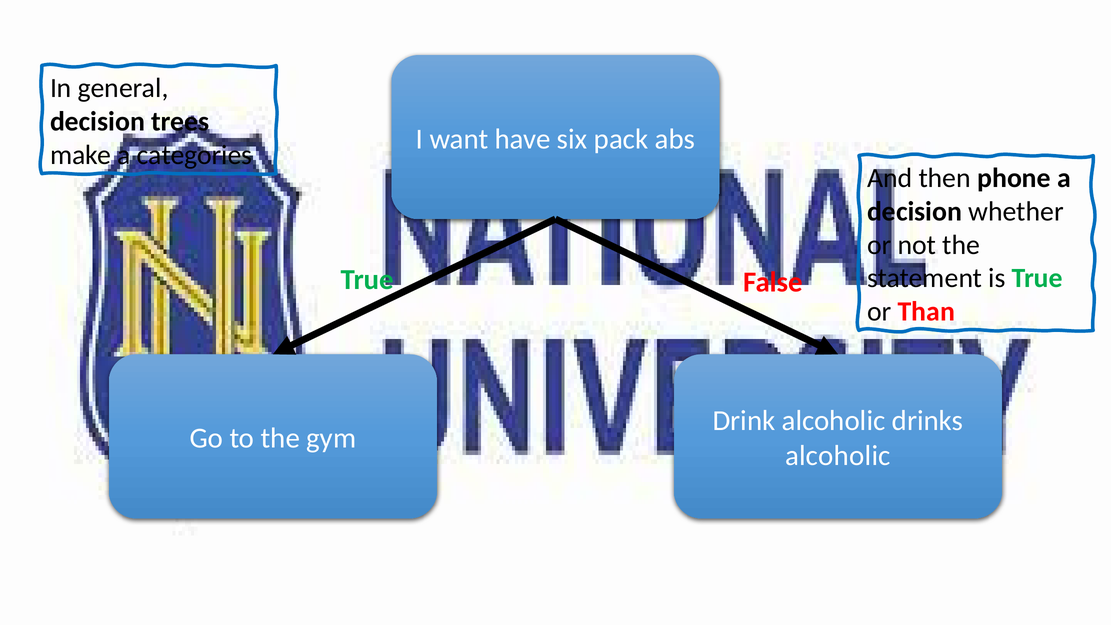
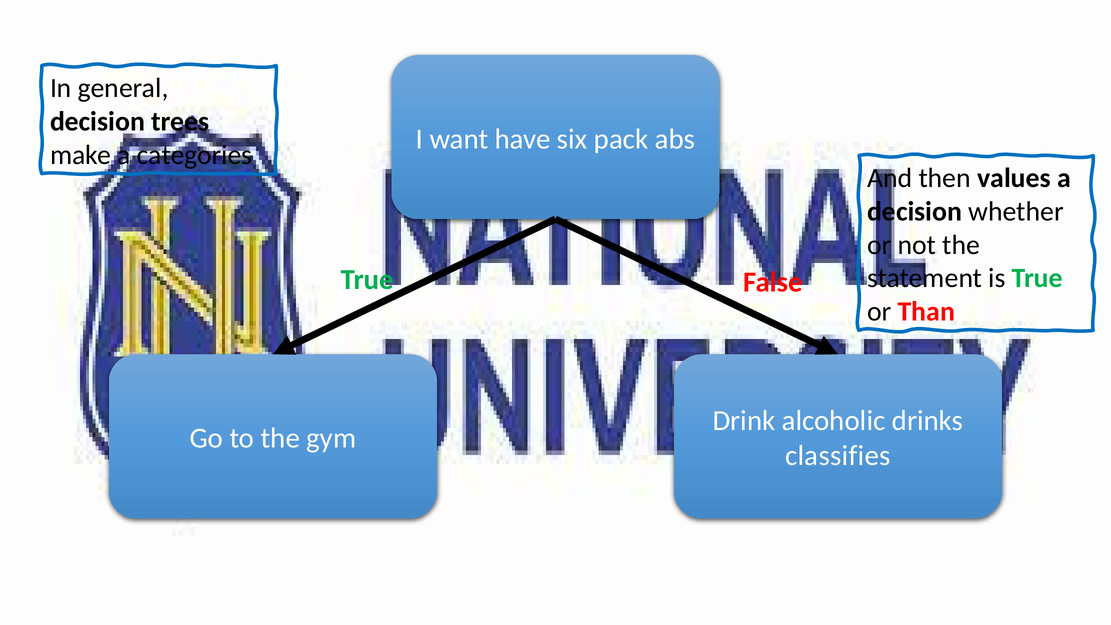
phone: phone -> values
alcoholic at (838, 456): alcoholic -> classifies
